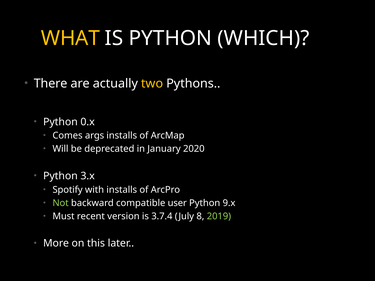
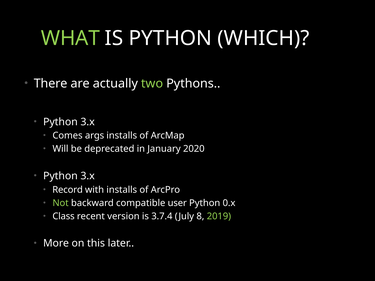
WHAT colour: yellow -> light green
two colour: yellow -> light green
0.x at (88, 122): 0.x -> 3.x
Spotify: Spotify -> Record
9.x: 9.x -> 0.x
Must: Must -> Class
